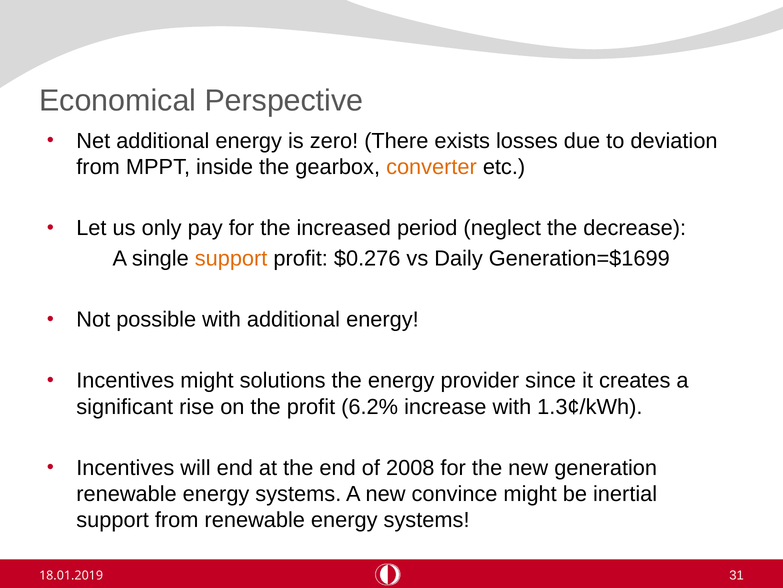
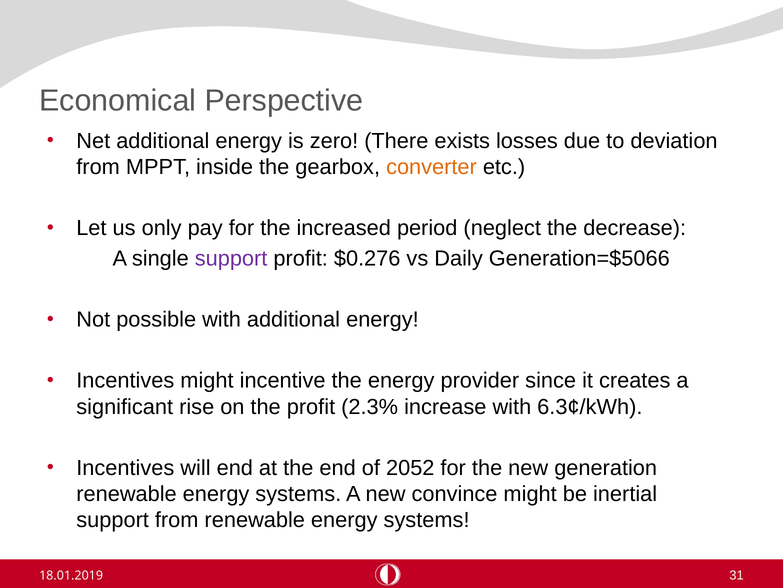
support at (231, 258) colour: orange -> purple
Generation=$1699: Generation=$1699 -> Generation=$5066
solutions: solutions -> incentive
6.2%: 6.2% -> 2.3%
1.3¢/kWh: 1.3¢/kWh -> 6.3¢/kWh
2008: 2008 -> 2052
